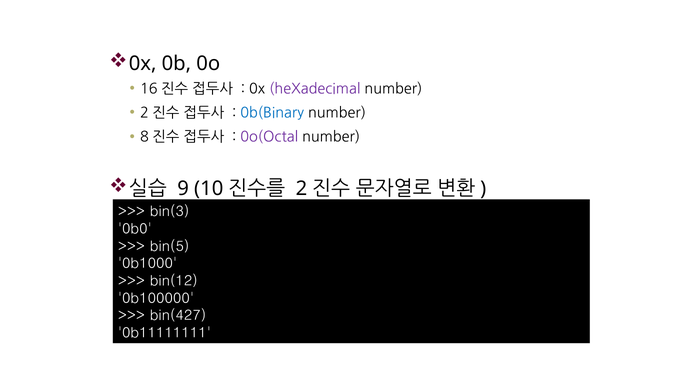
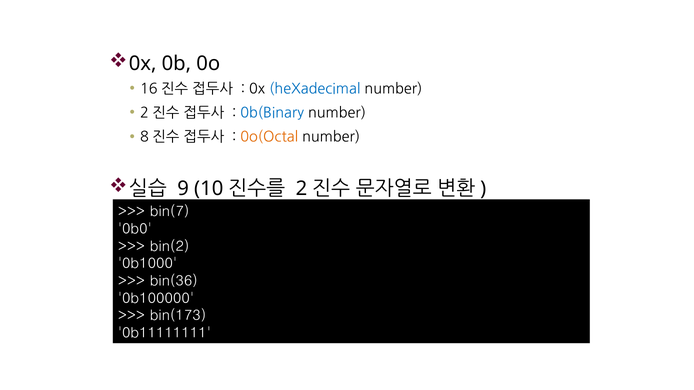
heXadecimal colour: purple -> blue
0o(Octal colour: purple -> orange
bin(3: bin(3 -> bin(7
bin(5: bin(5 -> bin(2
bin(12: bin(12 -> bin(36
bin(427: bin(427 -> bin(173
